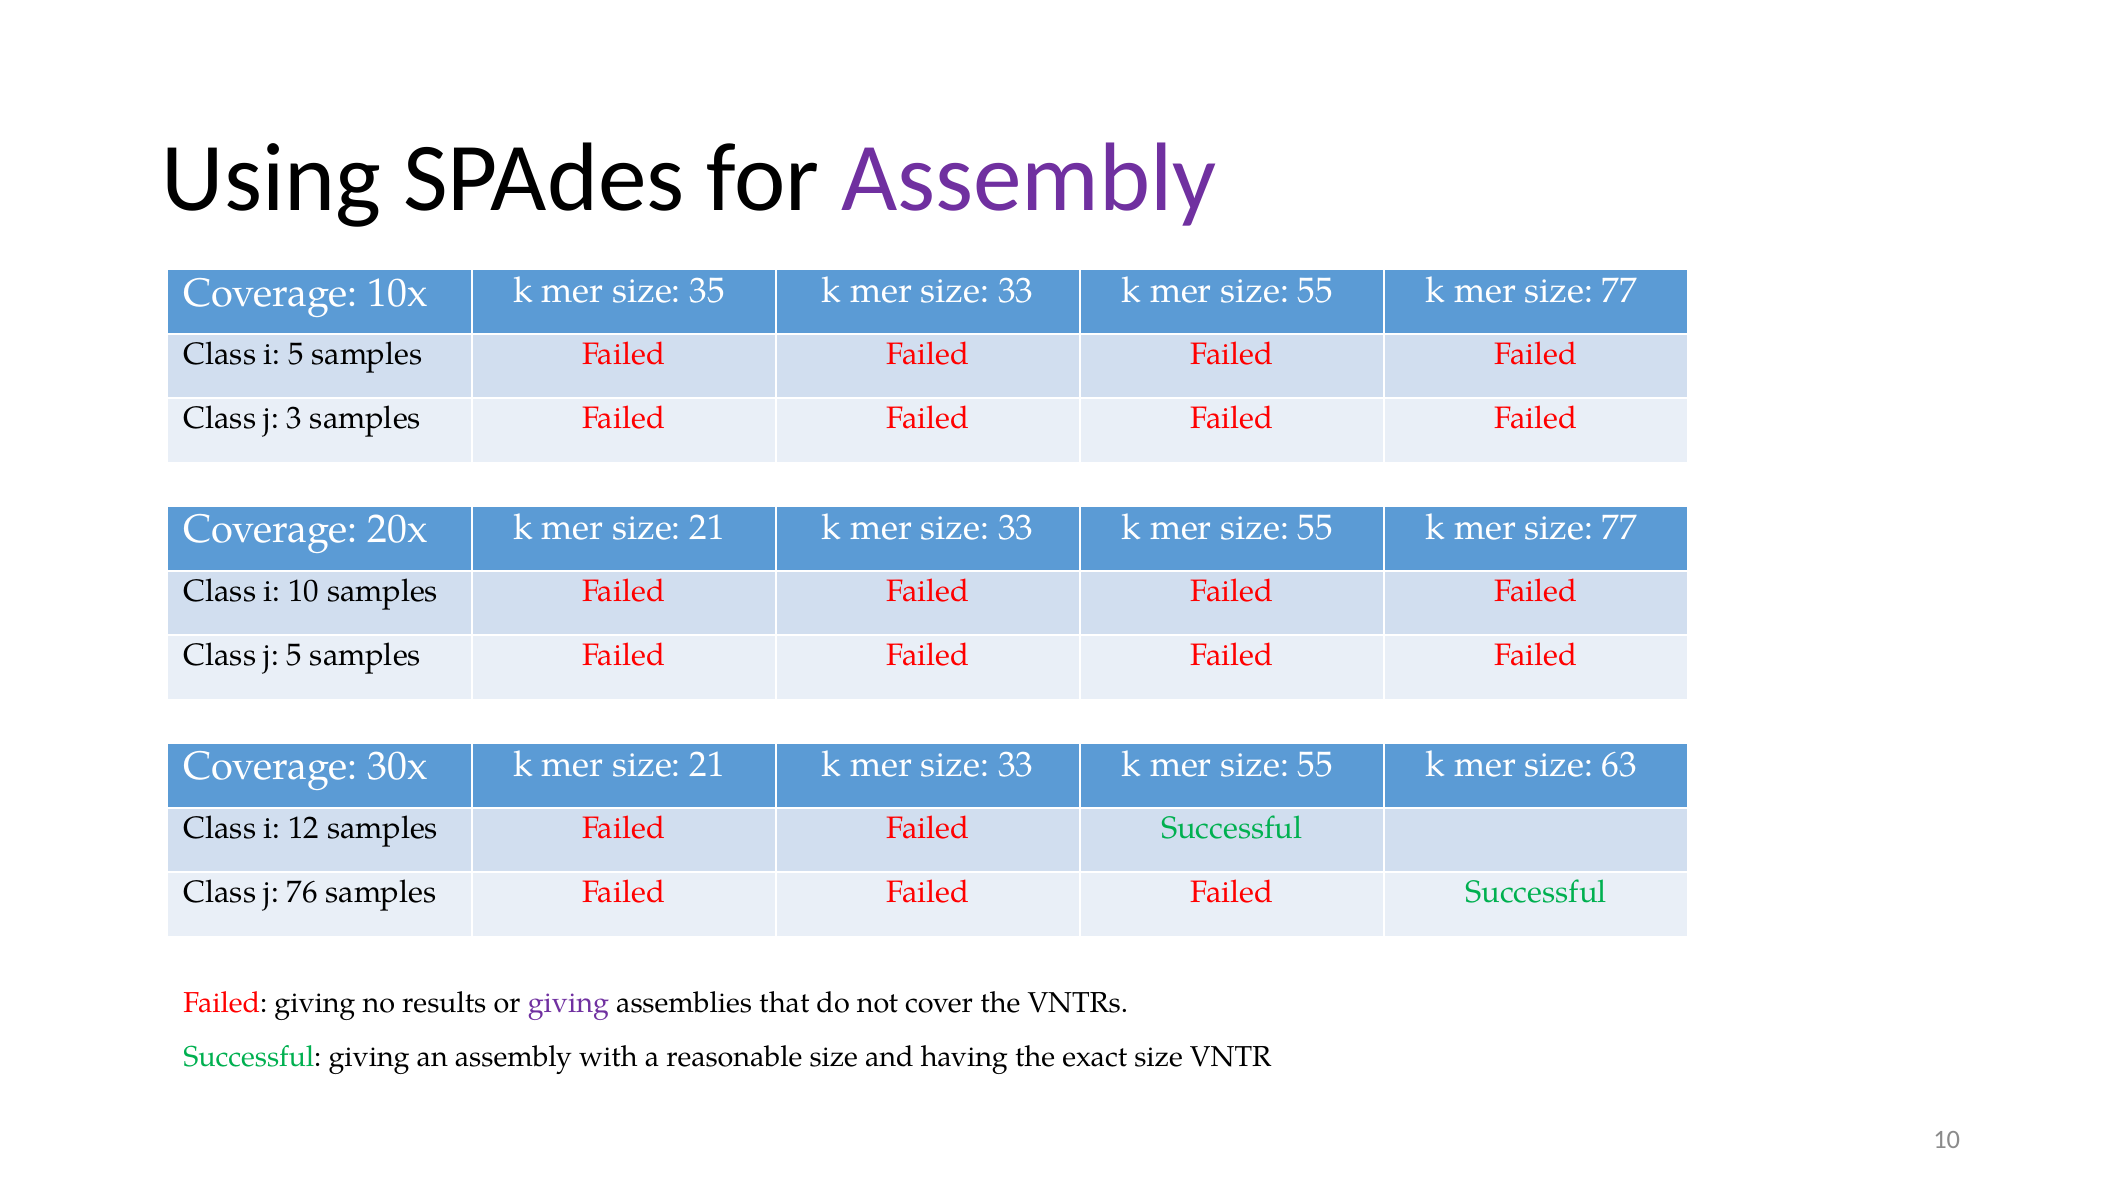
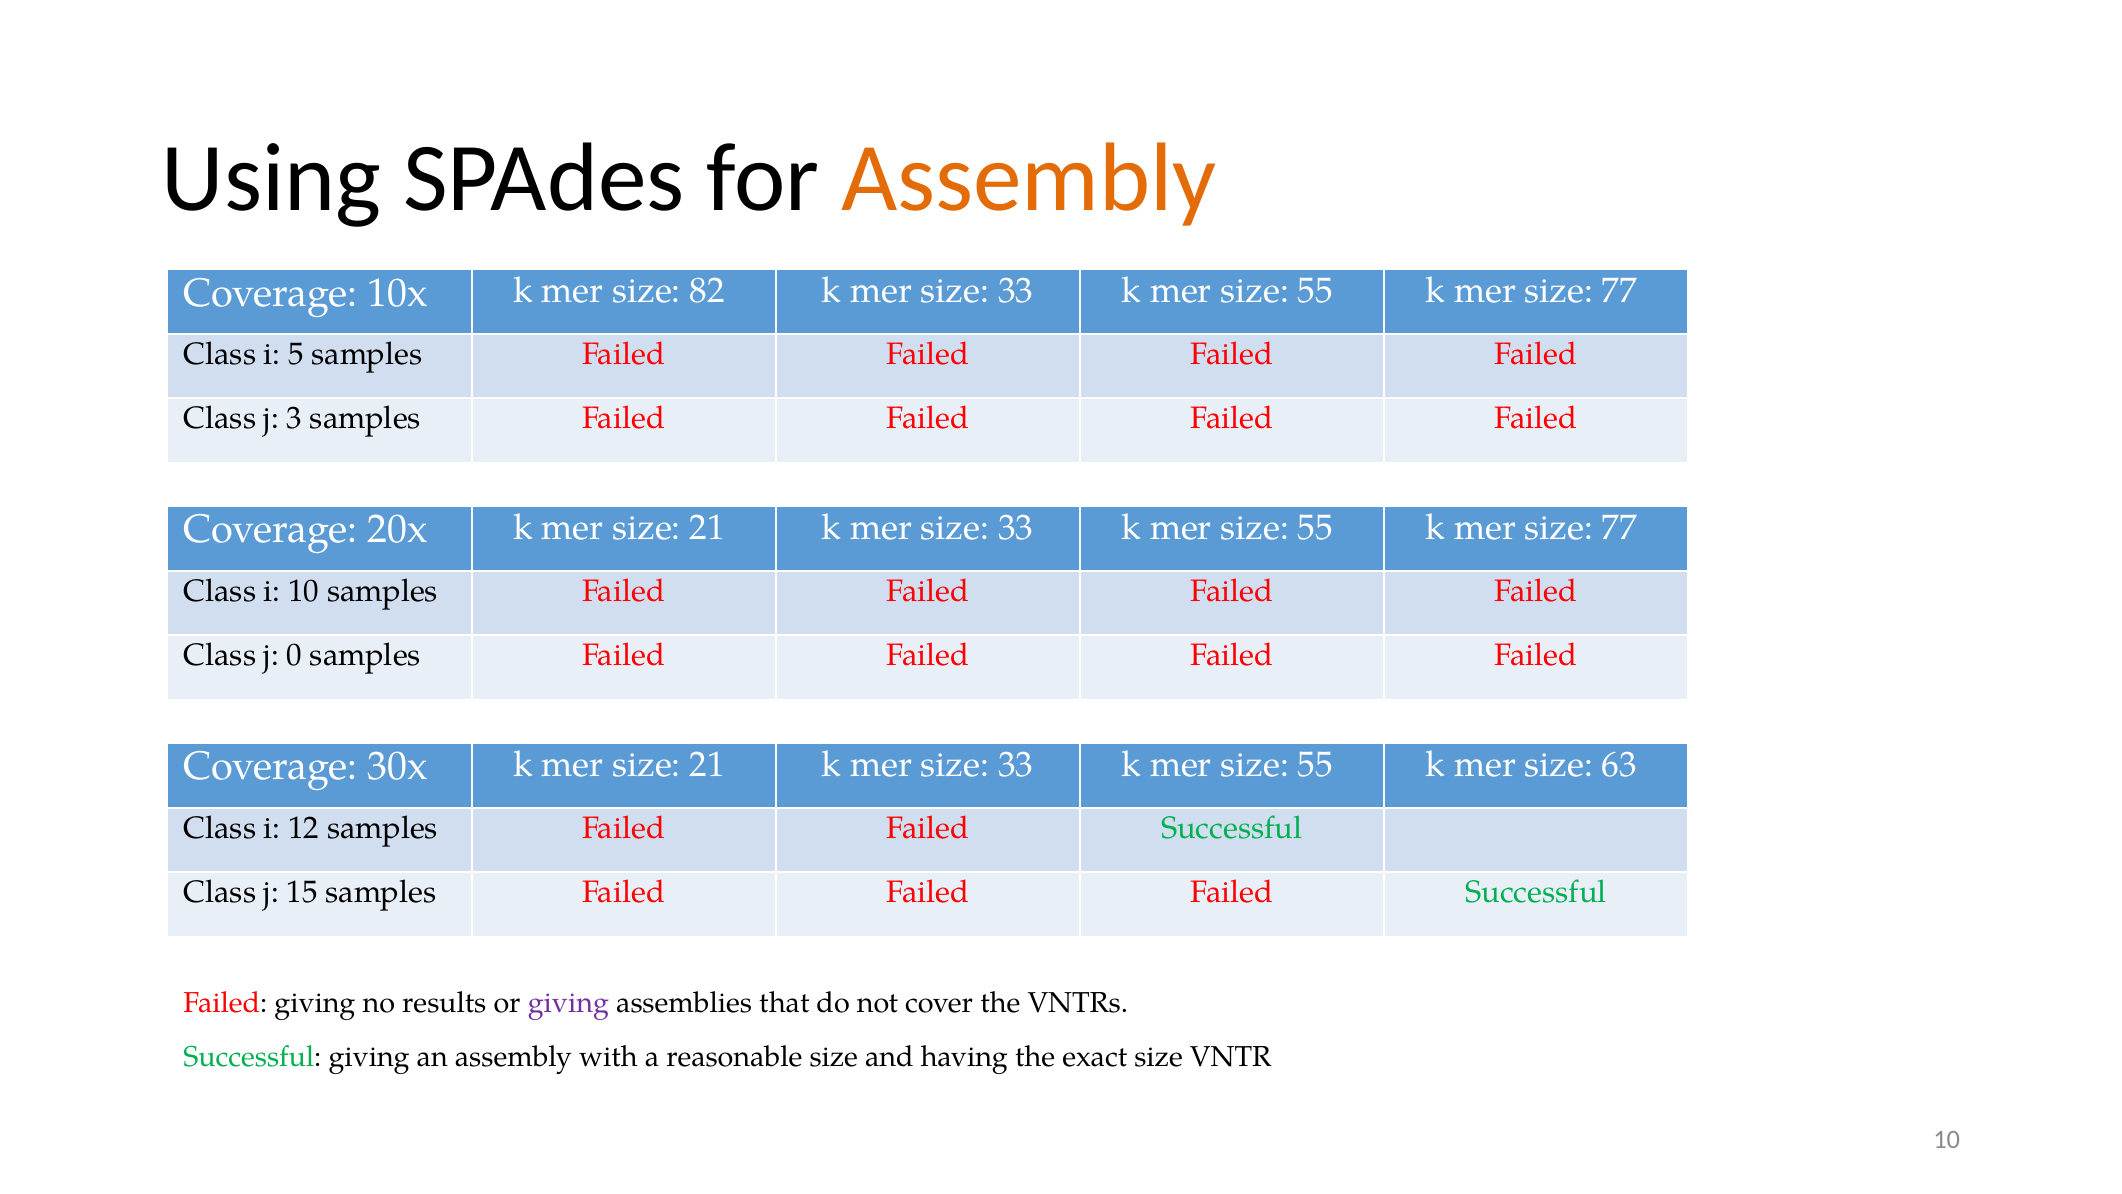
Assembly at (1029, 178) colour: purple -> orange
35: 35 -> 82
j 5: 5 -> 0
76: 76 -> 15
